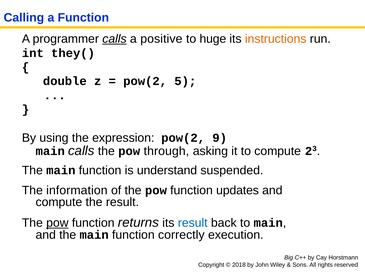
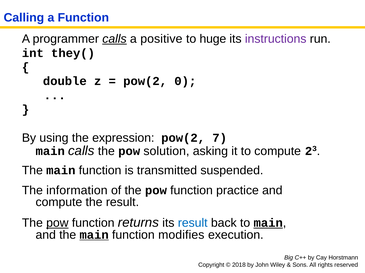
instructions colour: orange -> purple
5: 5 -> 0
9: 9 -> 7
through: through -> solution
understand: understand -> transmitted
updates: updates -> practice
main at (268, 224) underline: none -> present
main at (94, 235) underline: none -> present
correctly: correctly -> modifies
